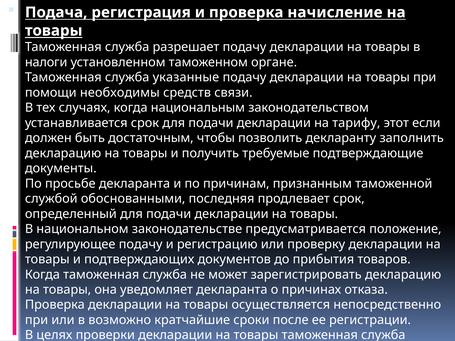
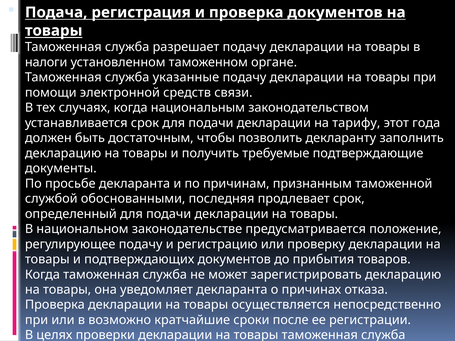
проверка начисление: начисление -> документов
необходимы: необходимы -> электронной
если: если -> года
